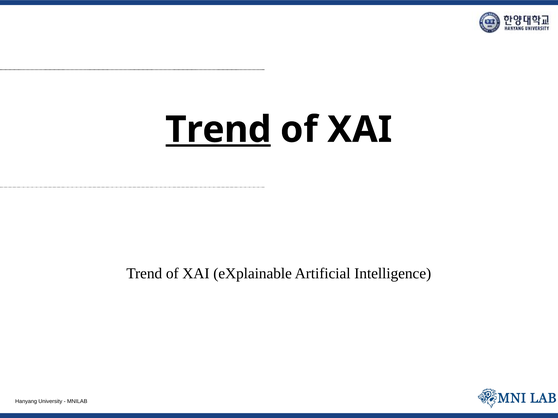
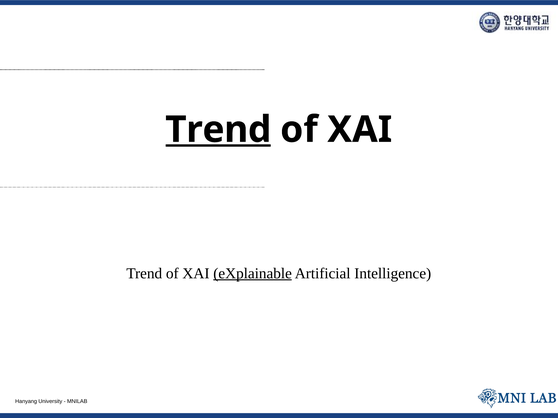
eXplainable underline: none -> present
